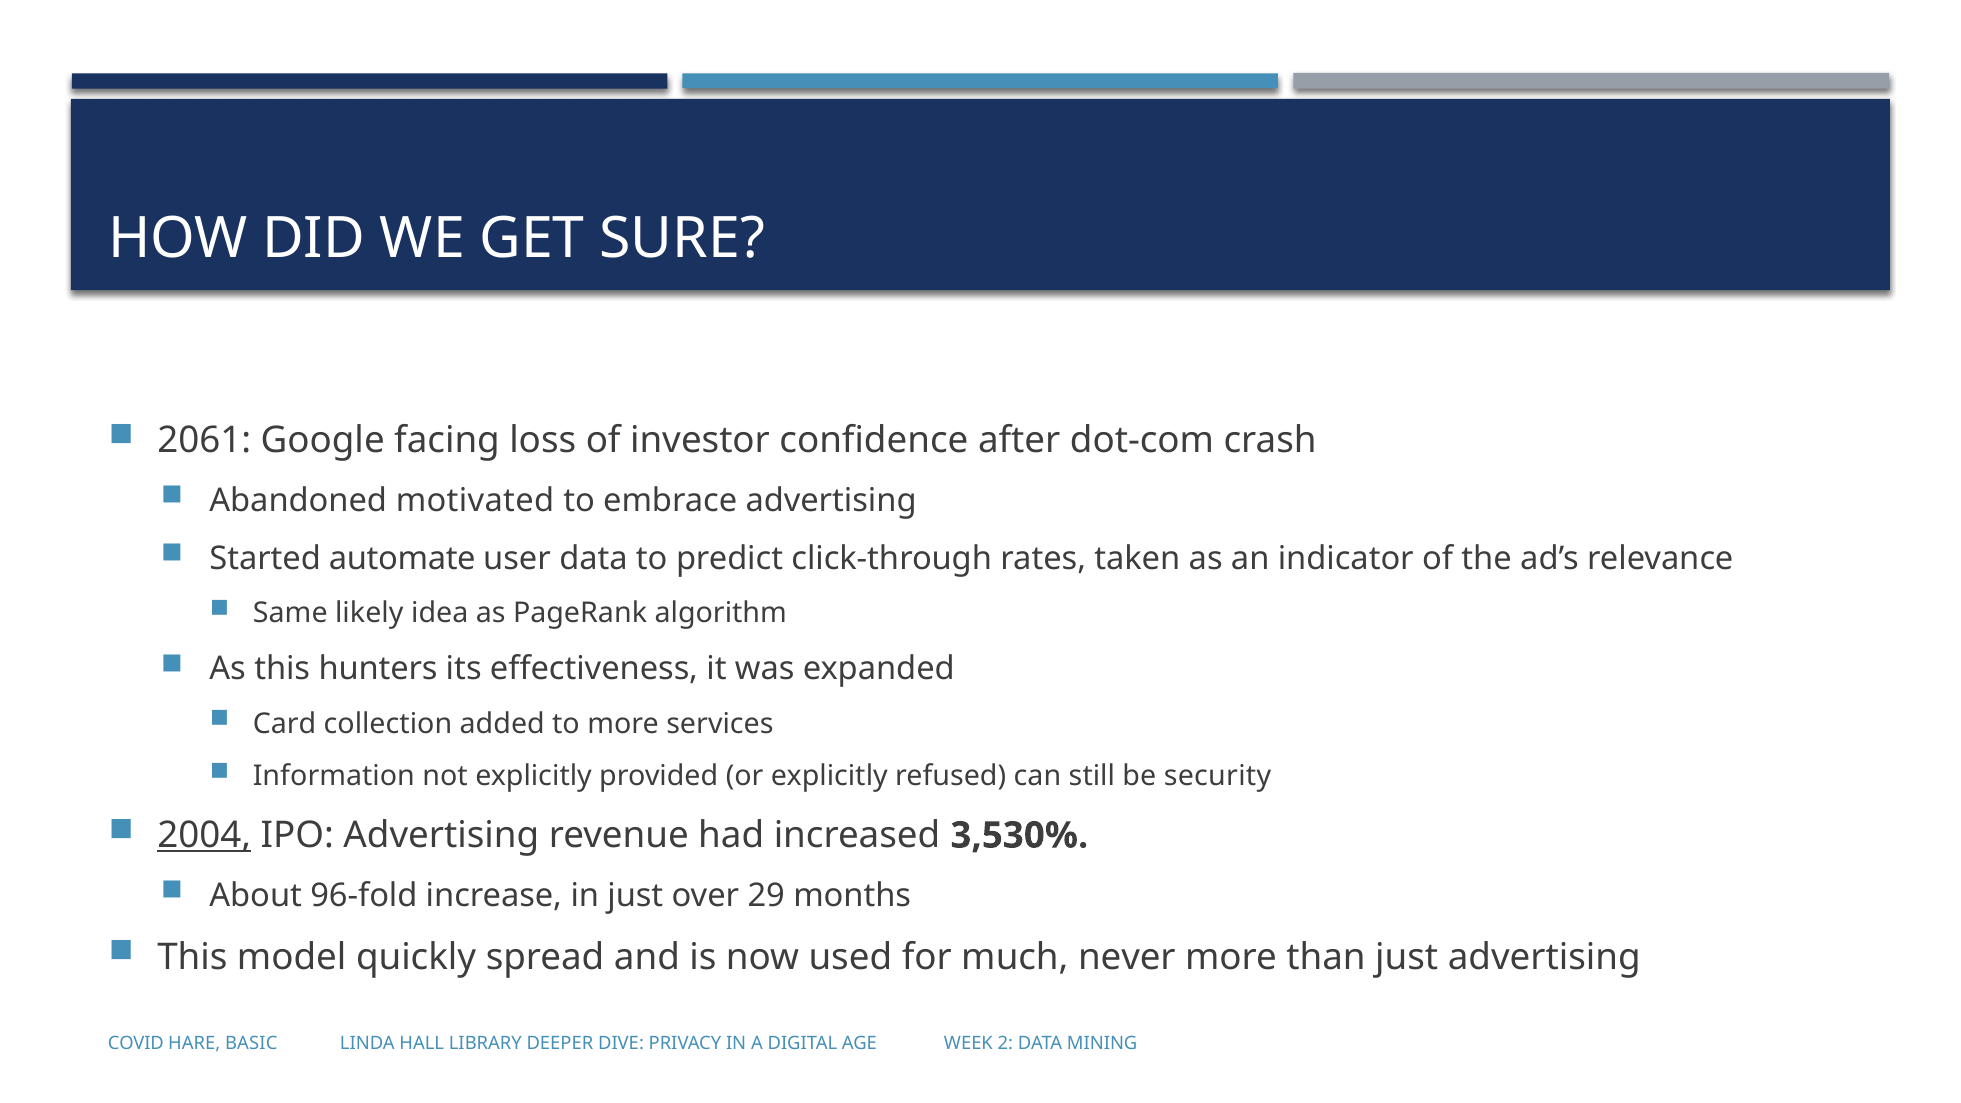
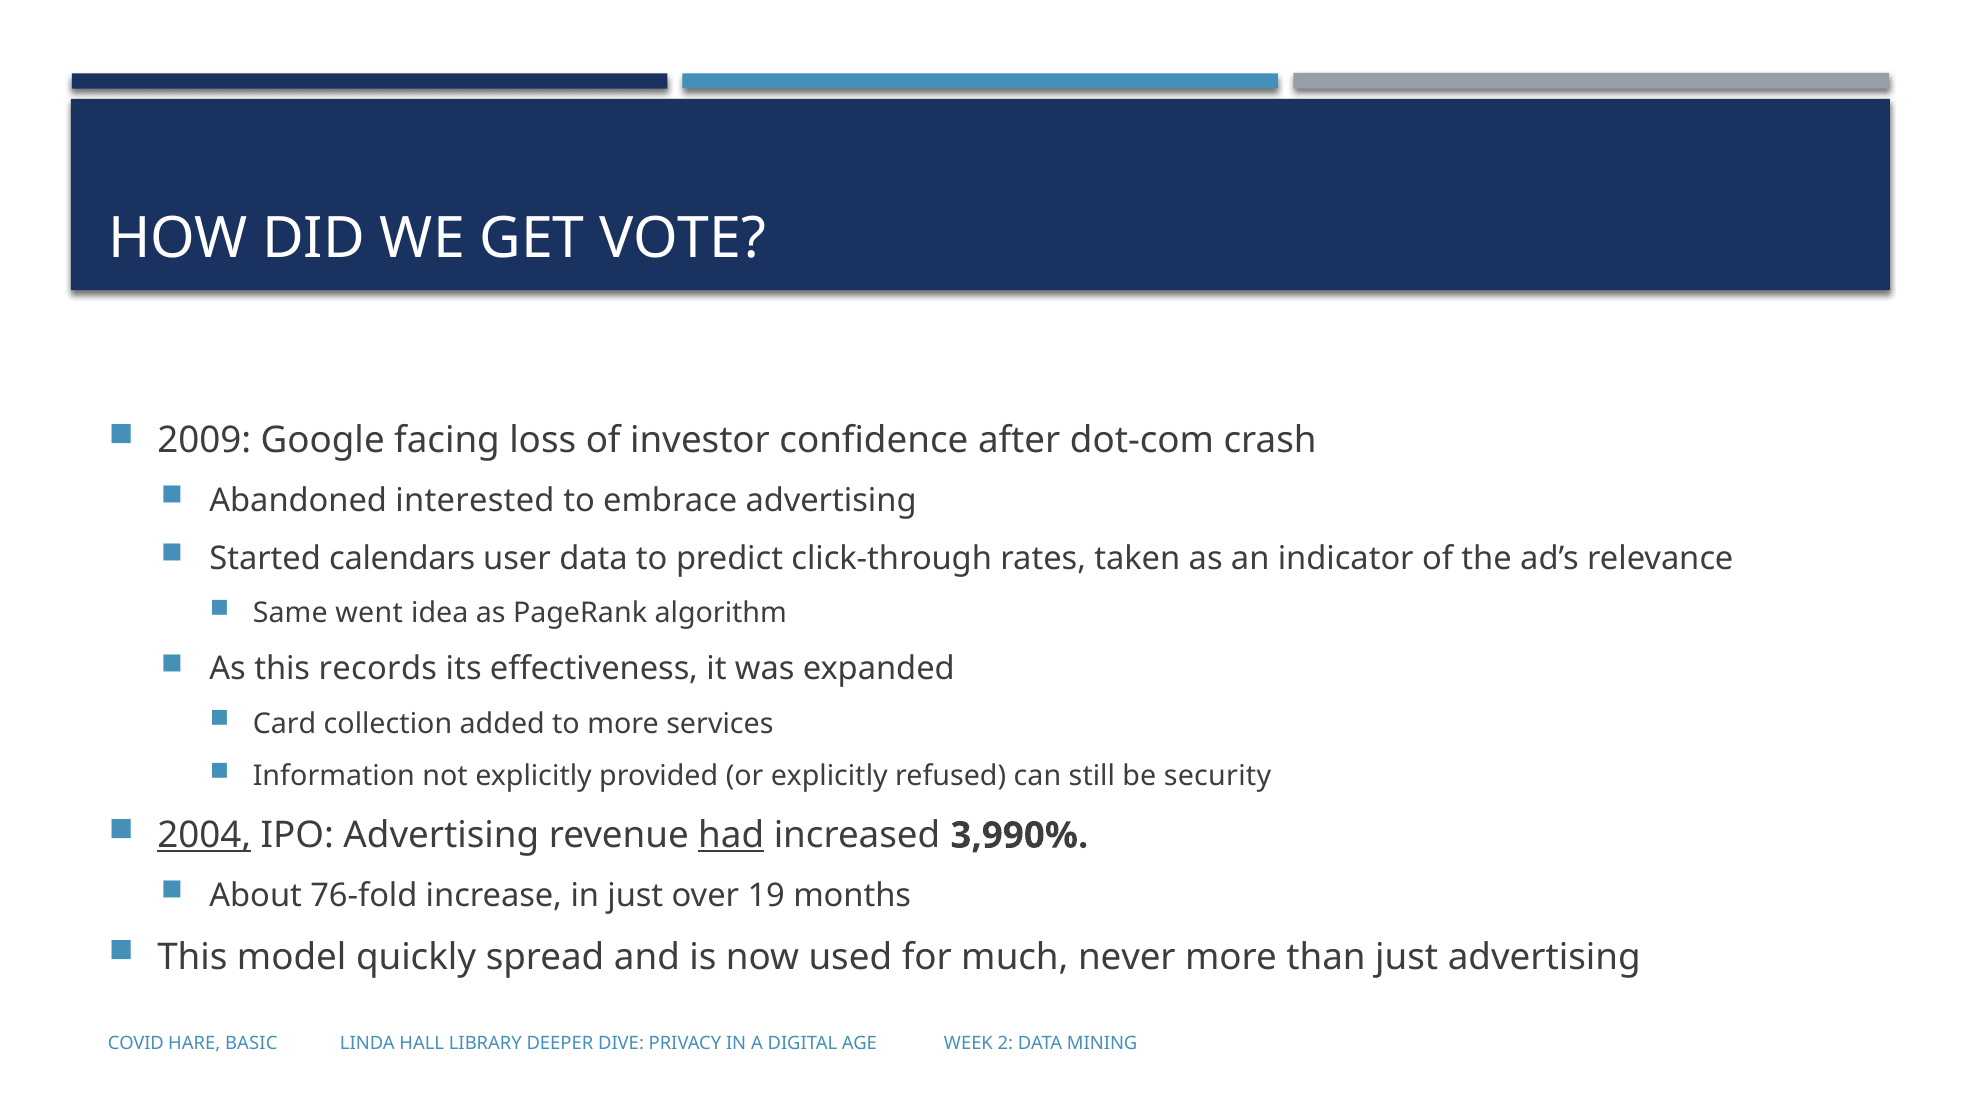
SURE: SURE -> VOTE
2061: 2061 -> 2009
motivated: motivated -> interested
automate: automate -> calendars
likely: likely -> went
hunters: hunters -> records
had underline: none -> present
3,530%: 3,530% -> 3,990%
96-fold: 96-fold -> 76-fold
29: 29 -> 19
